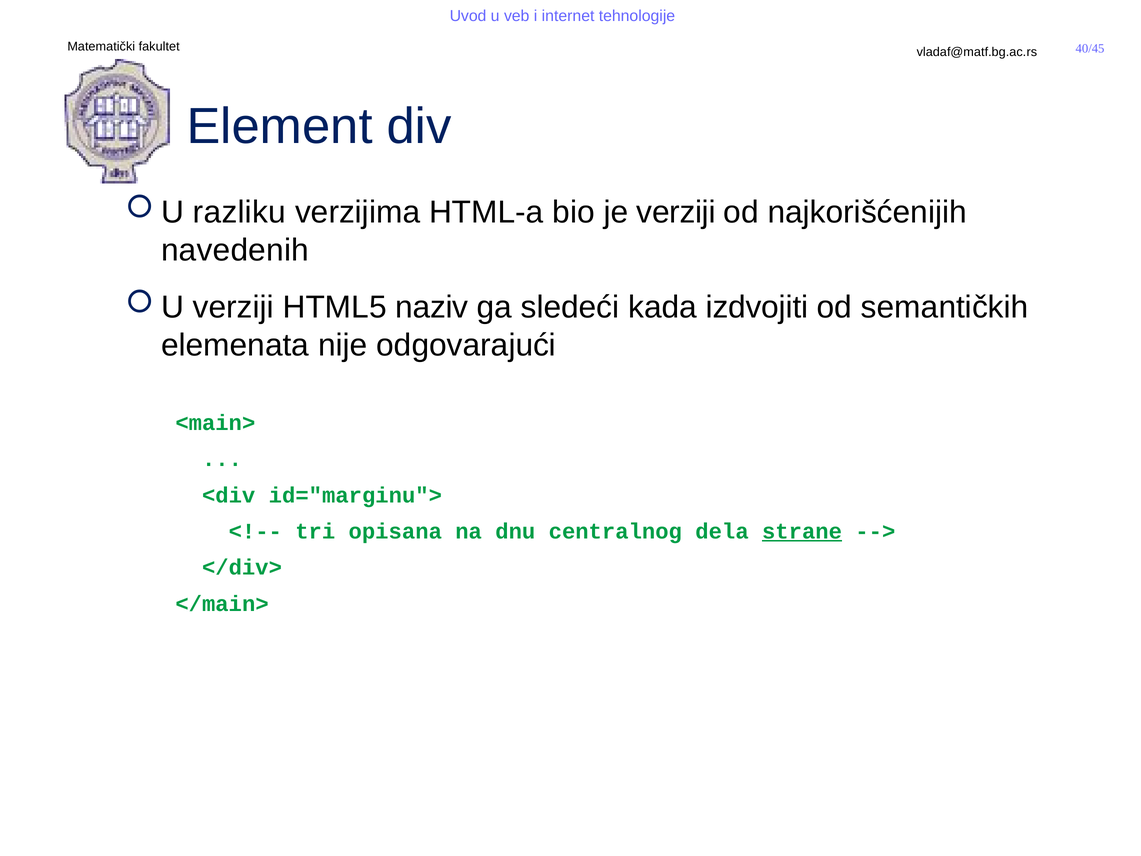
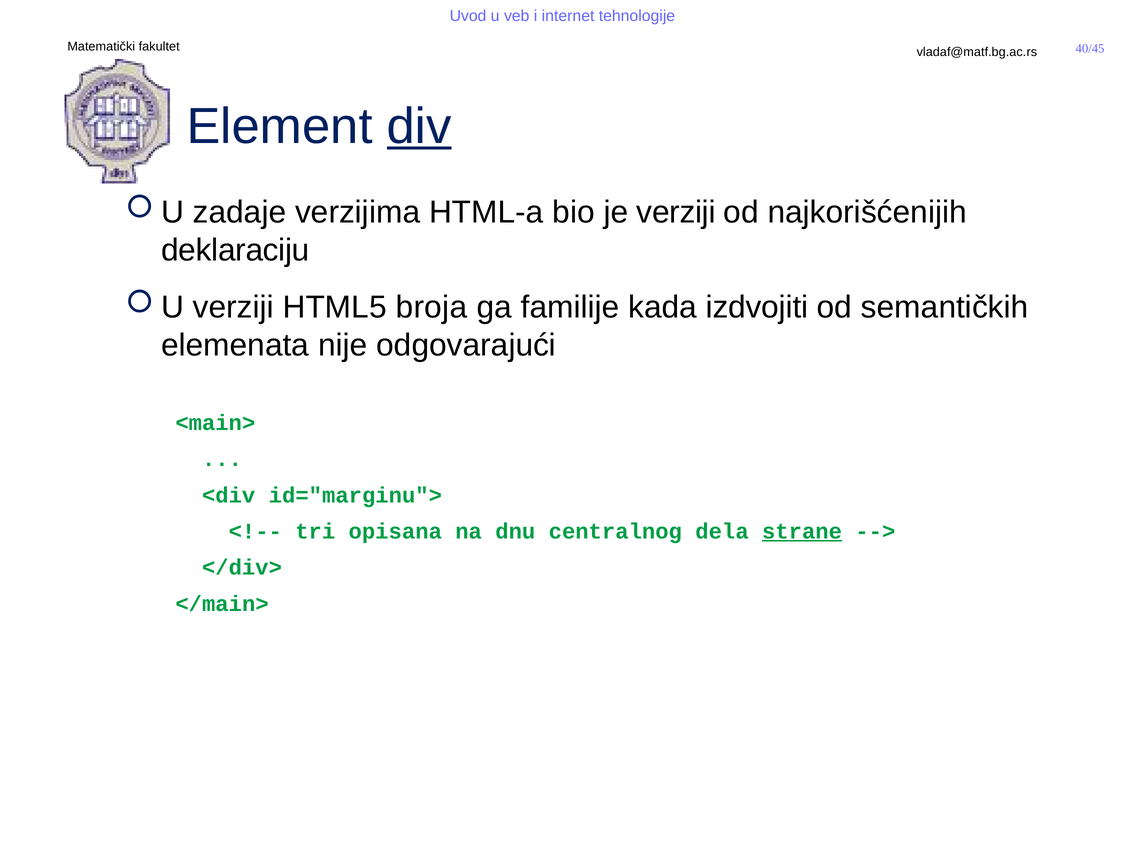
div underline: none -> present
razliku: razliku -> zadaje
navedenih: navedenih -> deklaraciju
naziv: naziv -> broja
sledeći: sledeći -> familije
